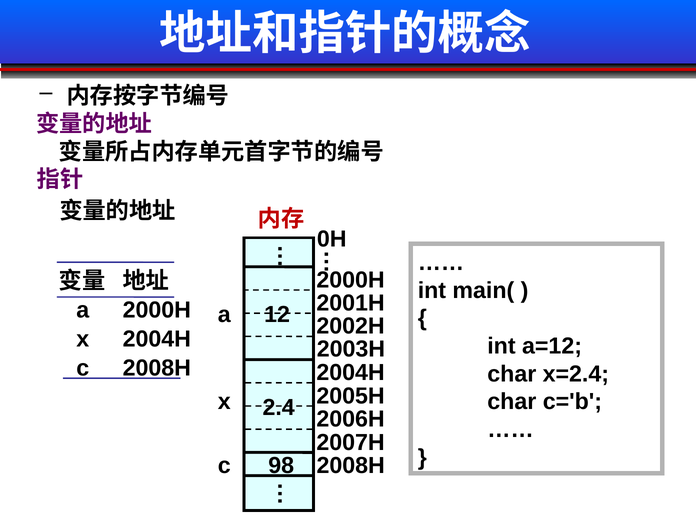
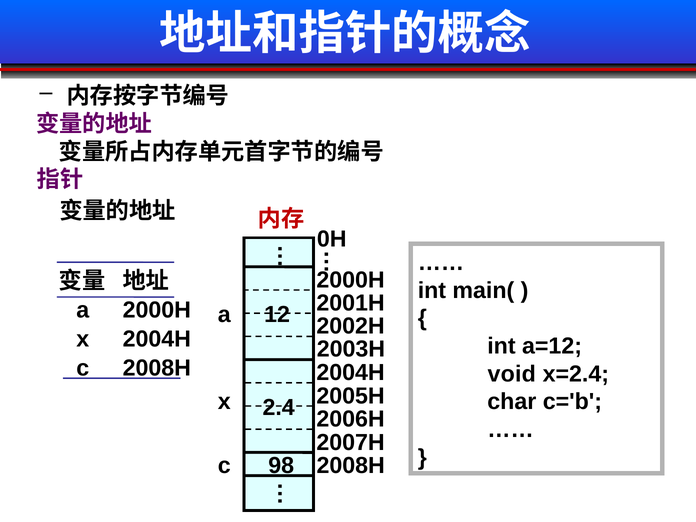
char at (512, 374): char -> void
